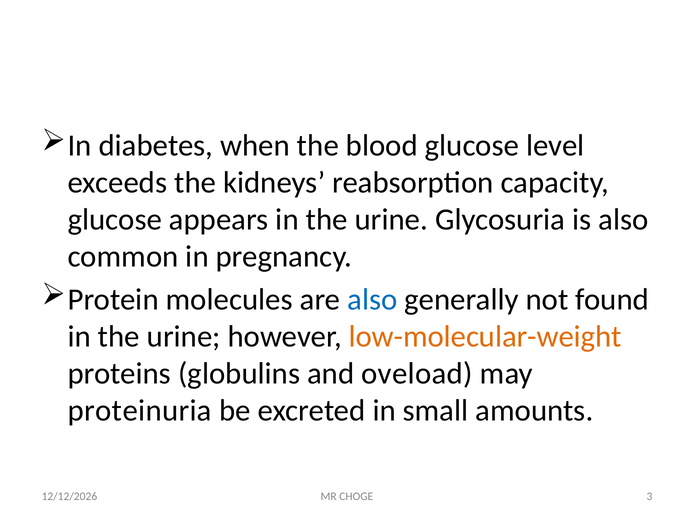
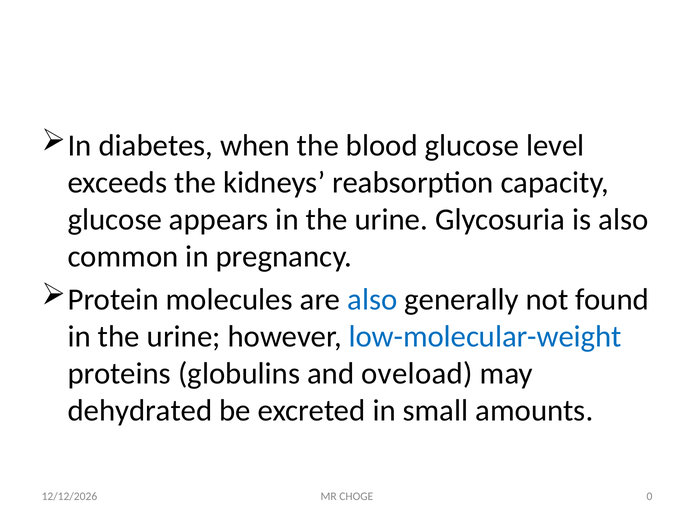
low-molecular-weight colour: orange -> blue
proteinuria: proteinuria -> dehydrated
3: 3 -> 0
